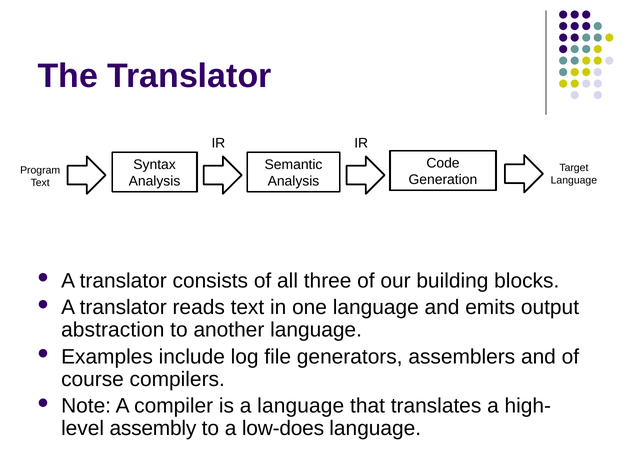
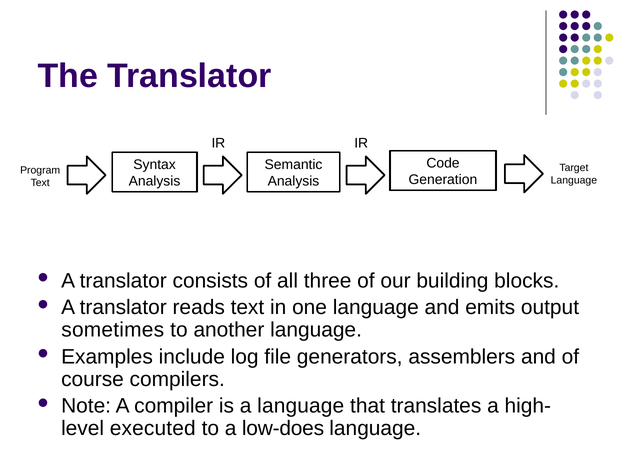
abstraction: abstraction -> sometimes
assembly: assembly -> executed
